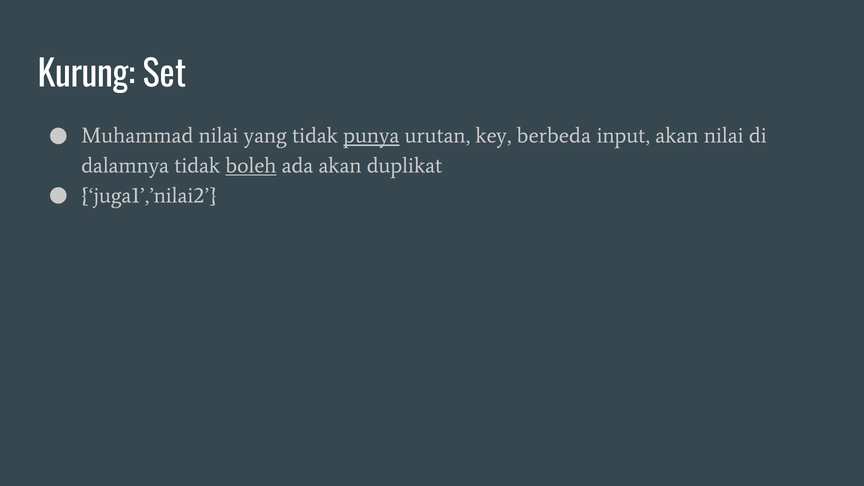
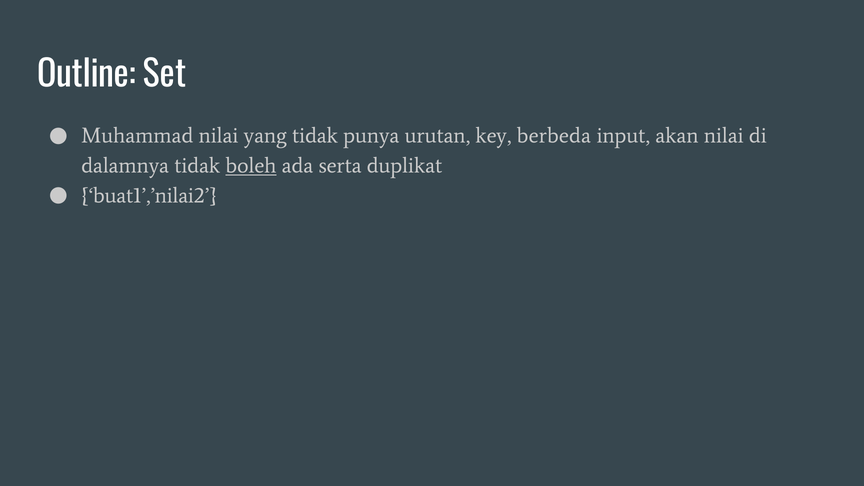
Kurung: Kurung -> Outline
punya underline: present -> none
ada akan: akan -> serta
juga1’,’nilai2: juga1’,’nilai2 -> buat1’,’nilai2
